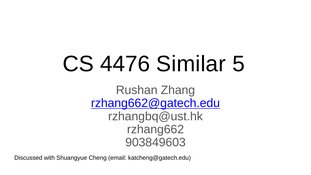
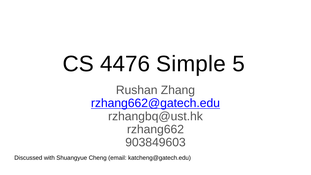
Similar: Similar -> Simple
